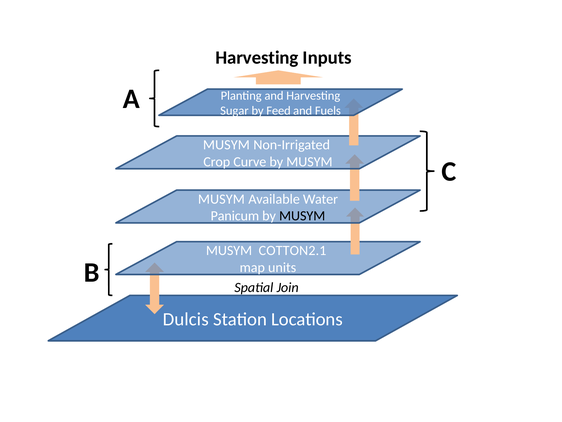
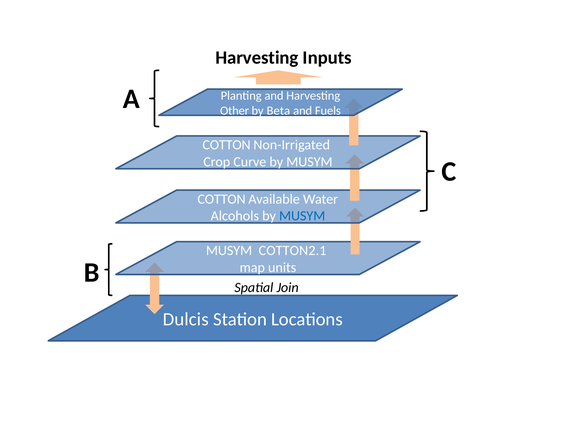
Sugar: Sugar -> Other
Feed: Feed -> Beta
MUSYM at (226, 145): MUSYM -> COTTON
MUSYM at (221, 199): MUSYM -> COTTON
Panicum: Panicum -> Alcohols
MUSYM at (302, 216) colour: black -> blue
